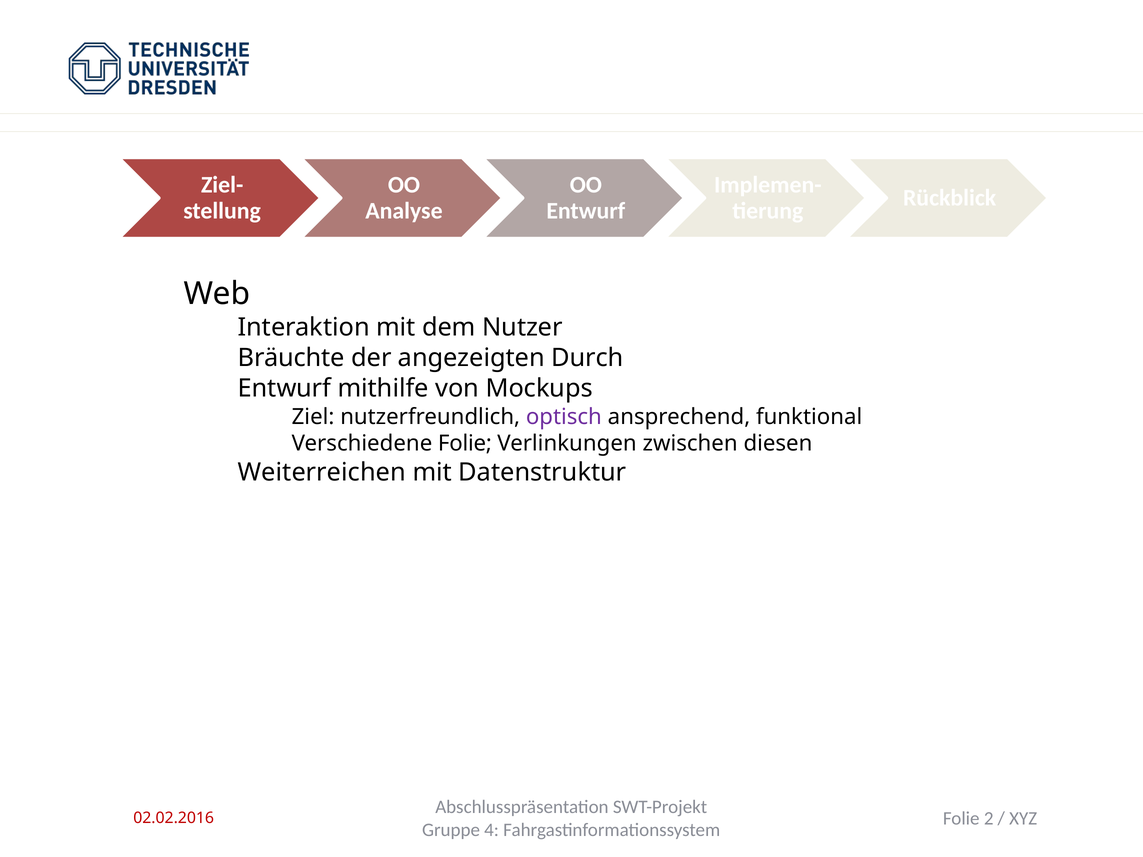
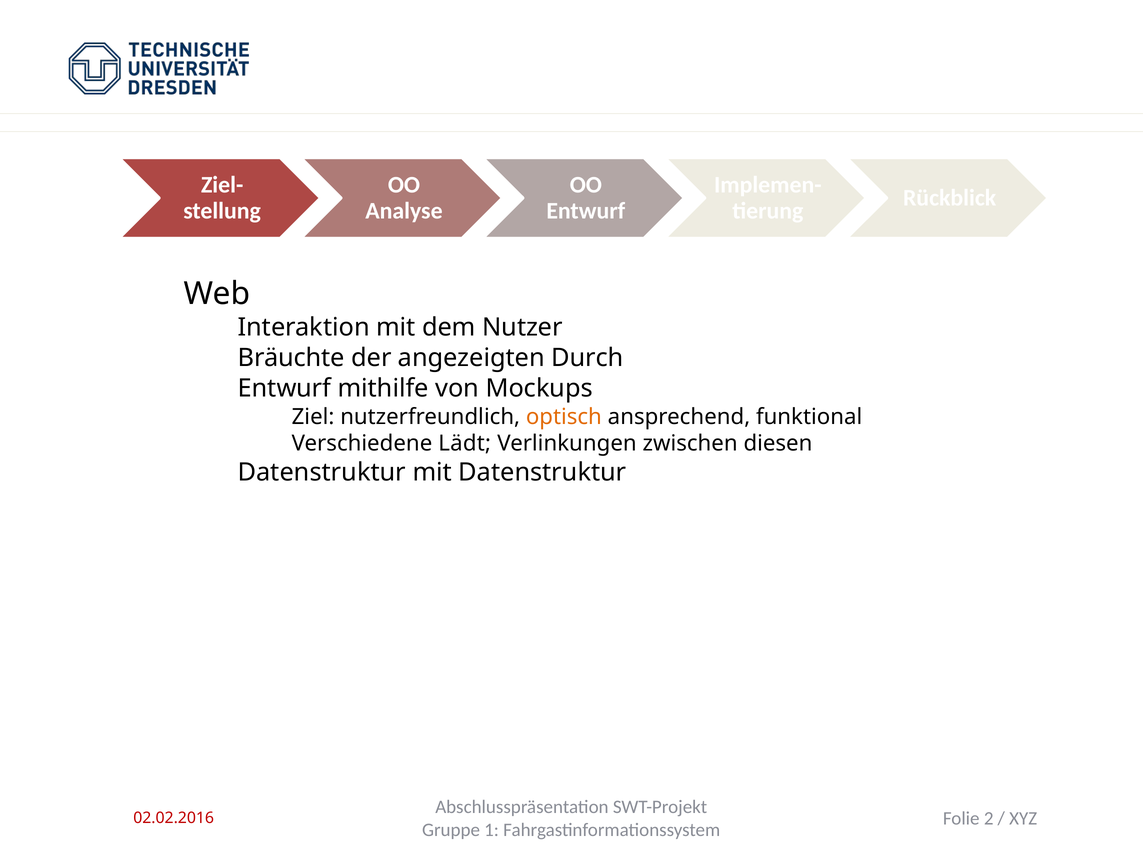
optisch colour: purple -> orange
Verschiedene Folie: Folie -> Lädt
Weiterreichen at (322, 472): Weiterreichen -> Datenstruktur
4: 4 -> 1
